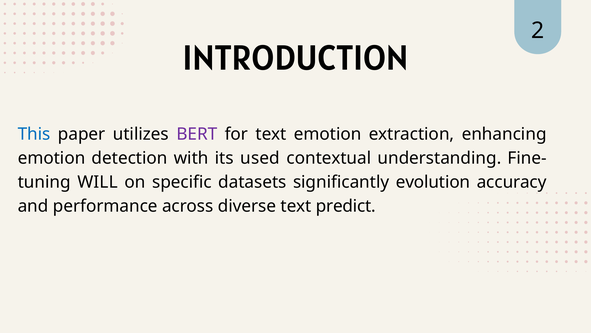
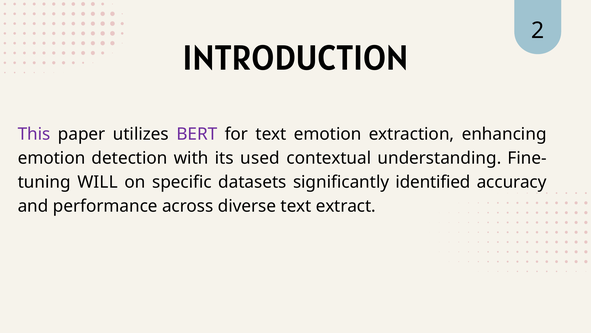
This colour: blue -> purple
evolution: evolution -> identified
predict: predict -> extract
